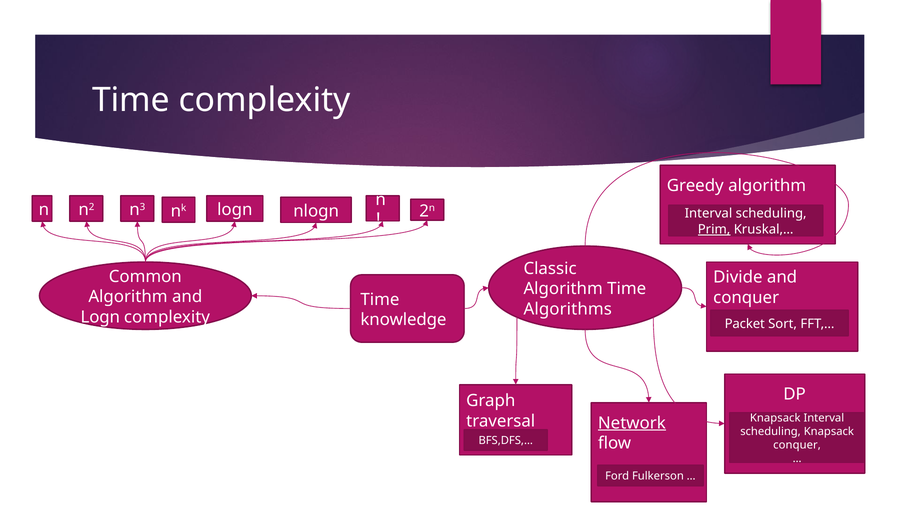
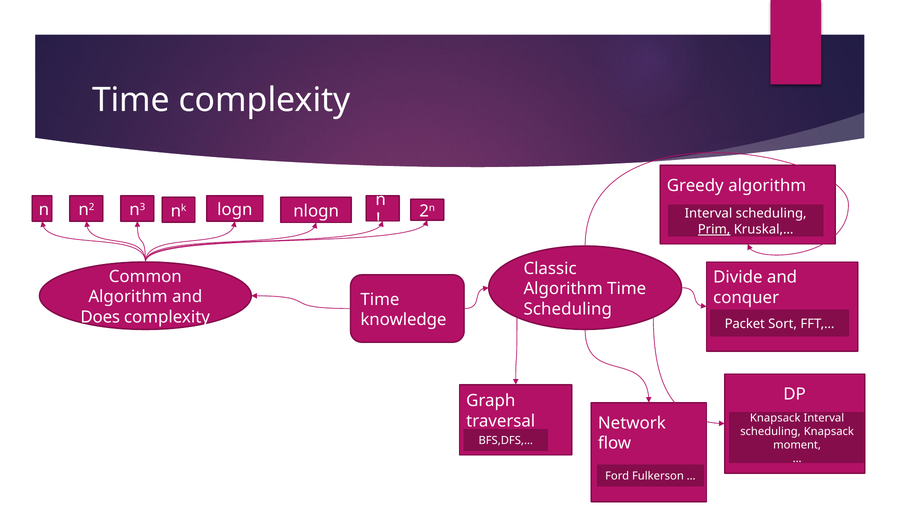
Algorithms at (568, 309): Algorithms -> Scheduling
Logn at (100, 317): Logn -> Does
Network underline: present -> none
conquer at (797, 445): conquer -> moment
